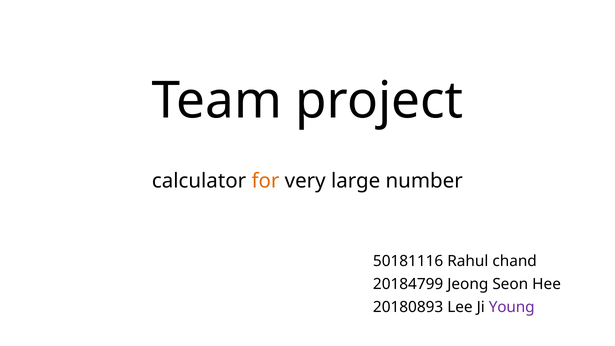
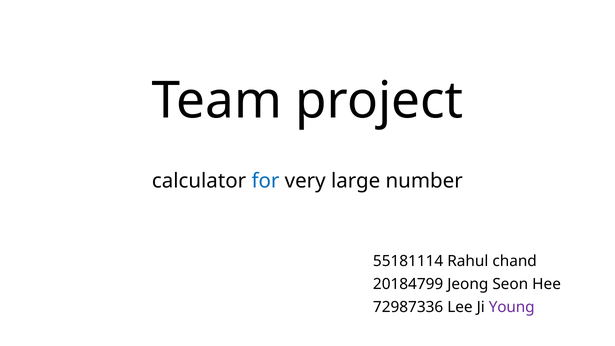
for colour: orange -> blue
50181116: 50181116 -> 55181114
20180893: 20180893 -> 72987336
